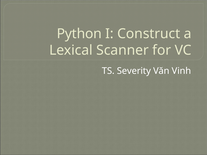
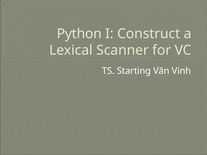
Severity: Severity -> Starting
